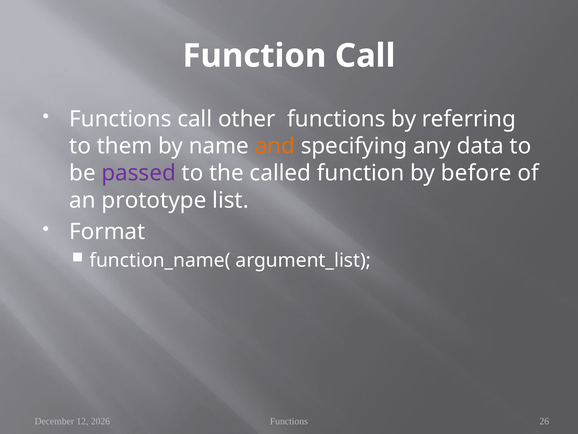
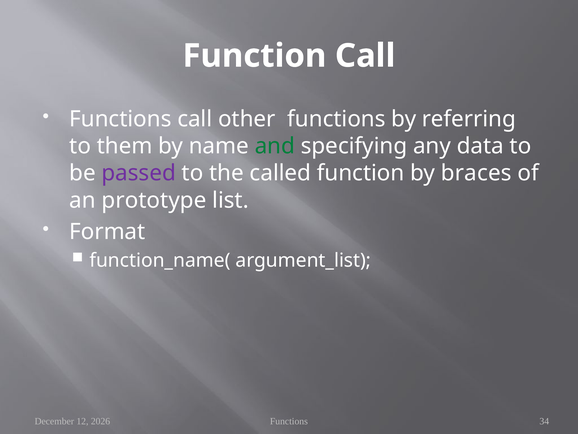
and colour: orange -> green
before: before -> braces
26: 26 -> 34
